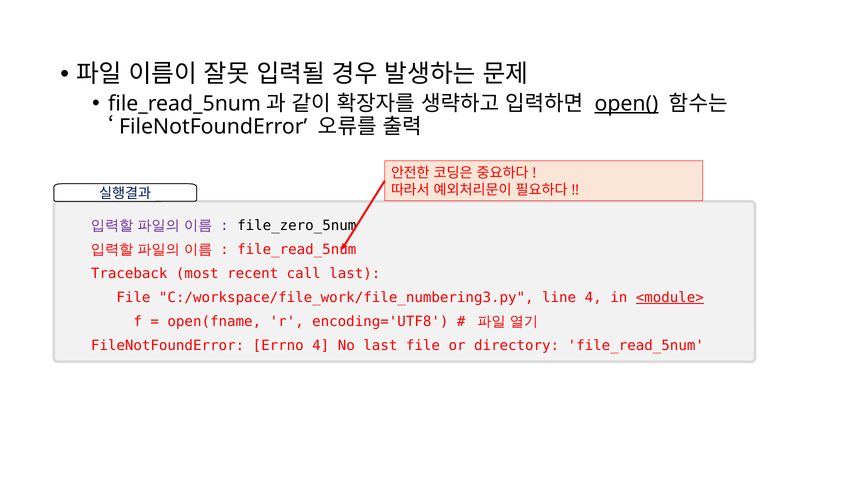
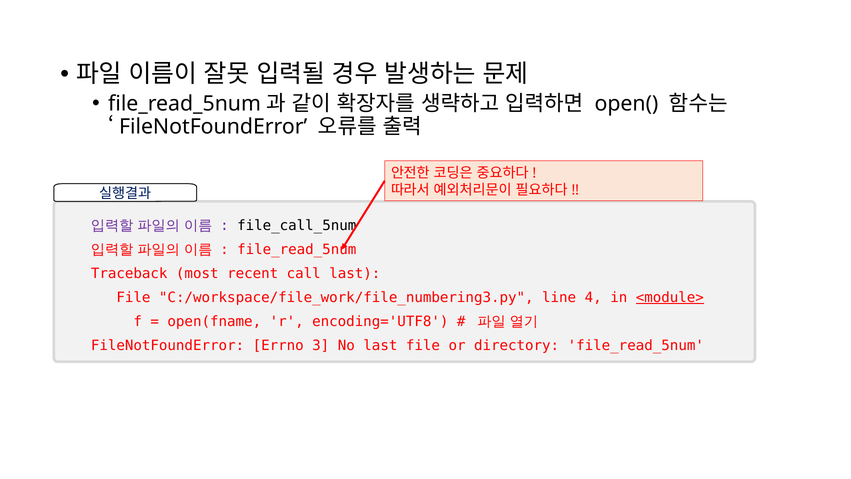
open( underline: present -> none
file_zero_5num: file_zero_5num -> file_call_5num
Errno 4: 4 -> 3
